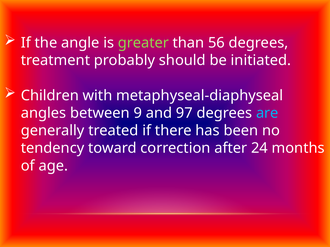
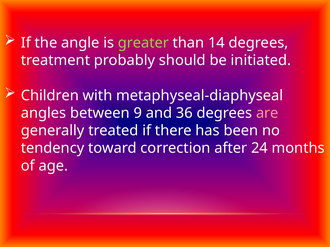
56: 56 -> 14
97: 97 -> 36
are colour: light blue -> pink
